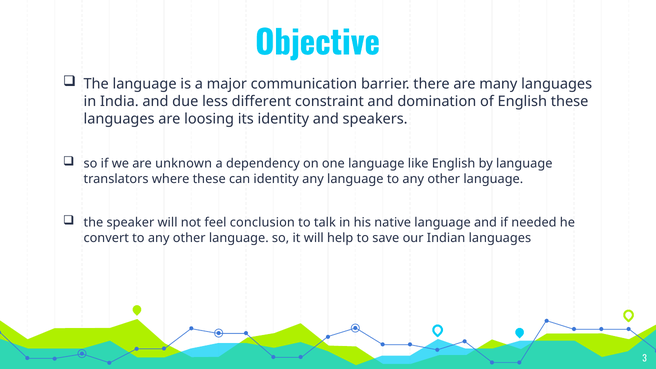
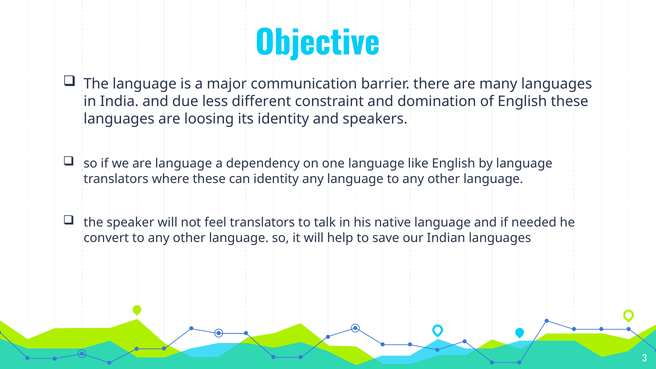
are unknown: unknown -> language
feel conclusion: conclusion -> translators
